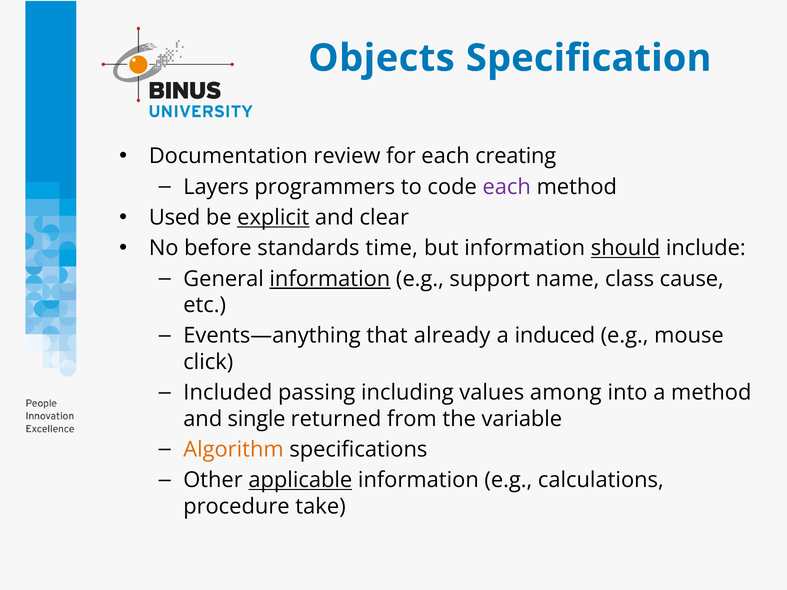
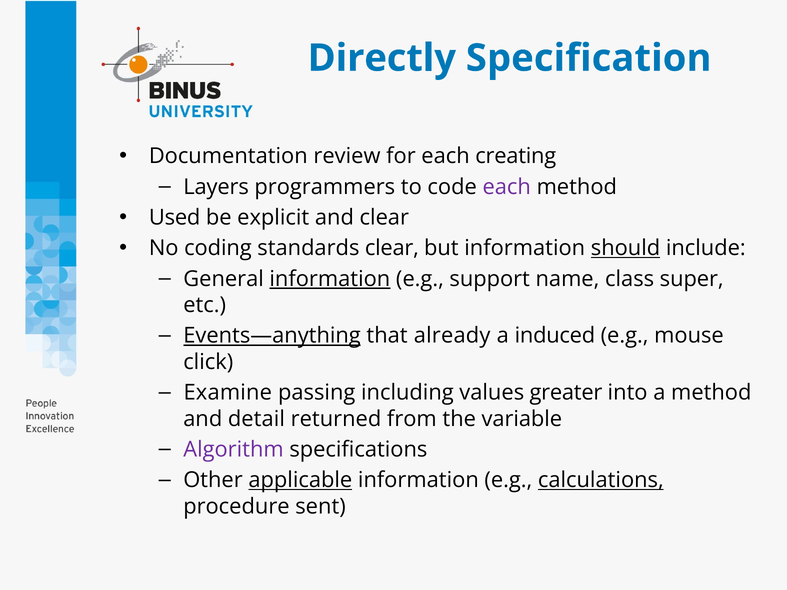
Objects: Objects -> Directly
explicit underline: present -> none
before: before -> coding
standards time: time -> clear
cause: cause -> super
Events—anything underline: none -> present
Included: Included -> Examine
among: among -> greater
single: single -> detail
Algorithm colour: orange -> purple
calculations underline: none -> present
take: take -> sent
